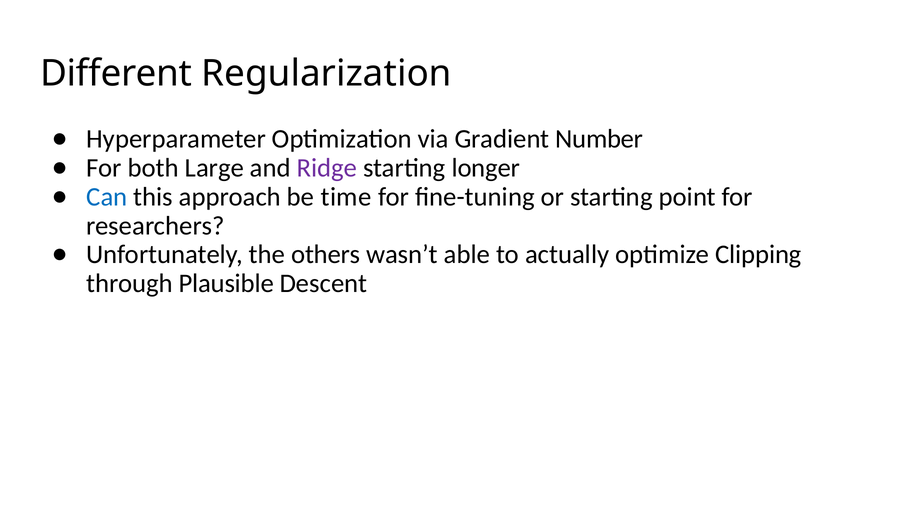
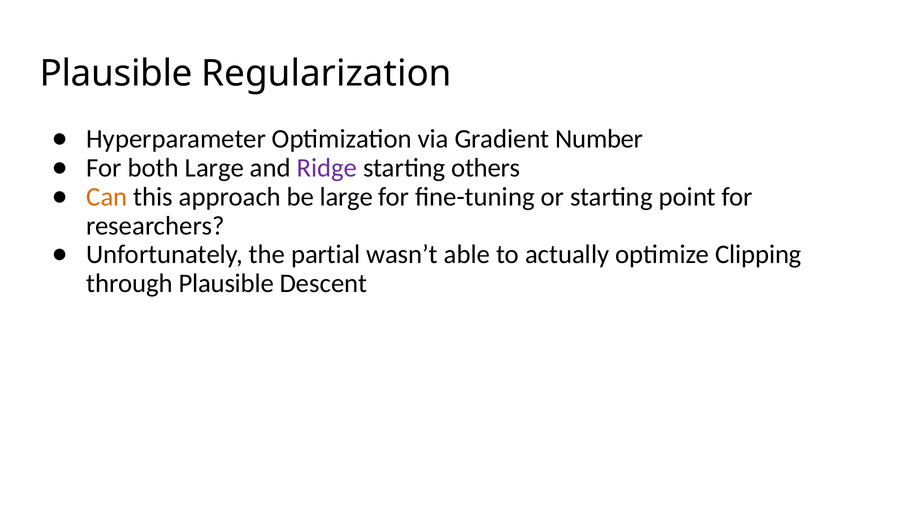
Different at (116, 74): Different -> Plausible
longer: longer -> others
Can colour: blue -> orange
be time: time -> large
others: others -> partial
